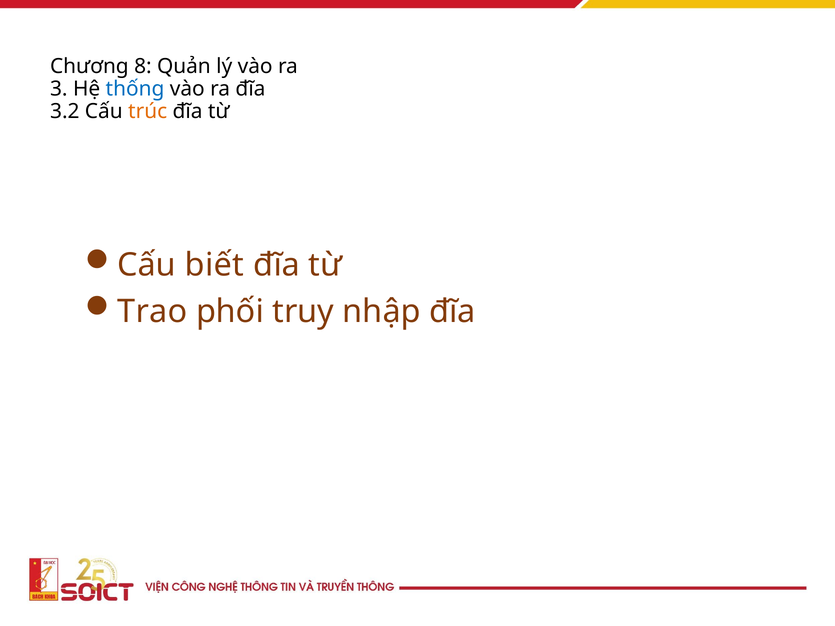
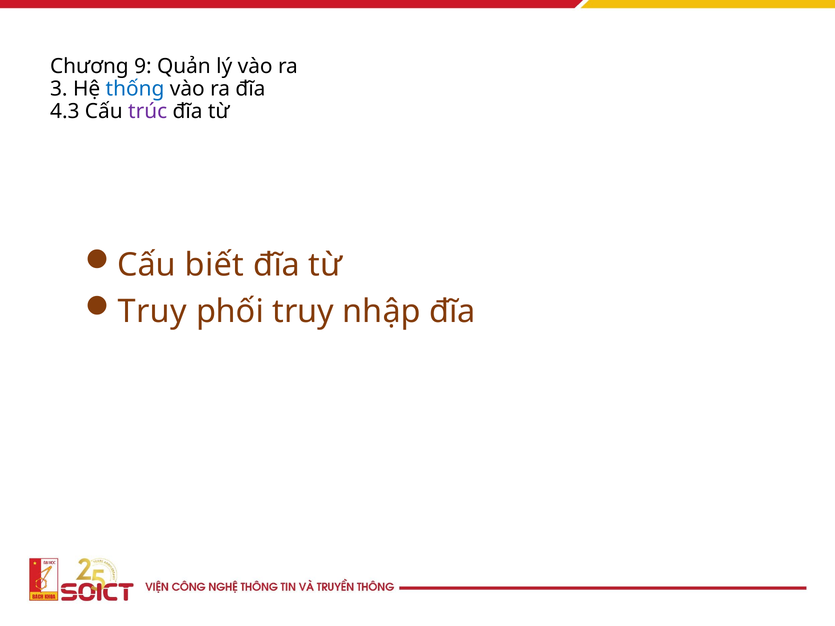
8: 8 -> 9
3.2: 3.2 -> 4.3
trúc colour: orange -> purple
Trao at (152, 312): Trao -> Truy
